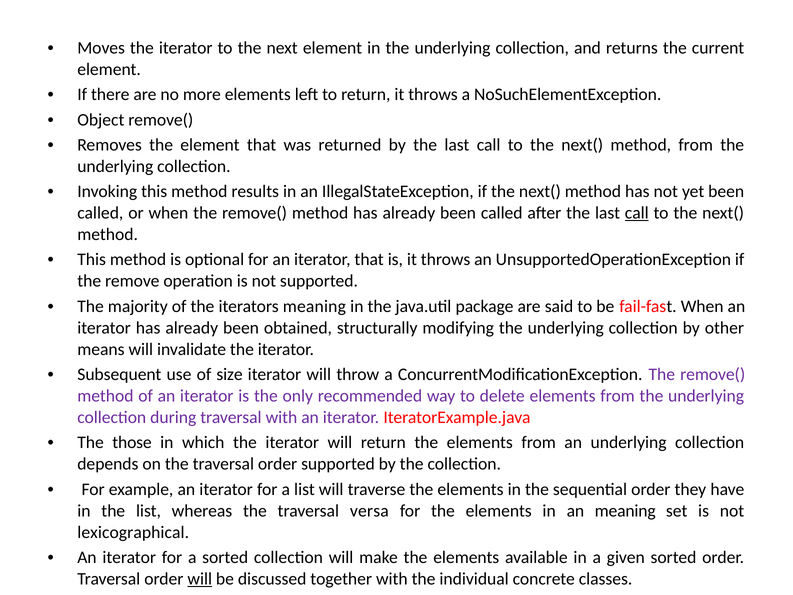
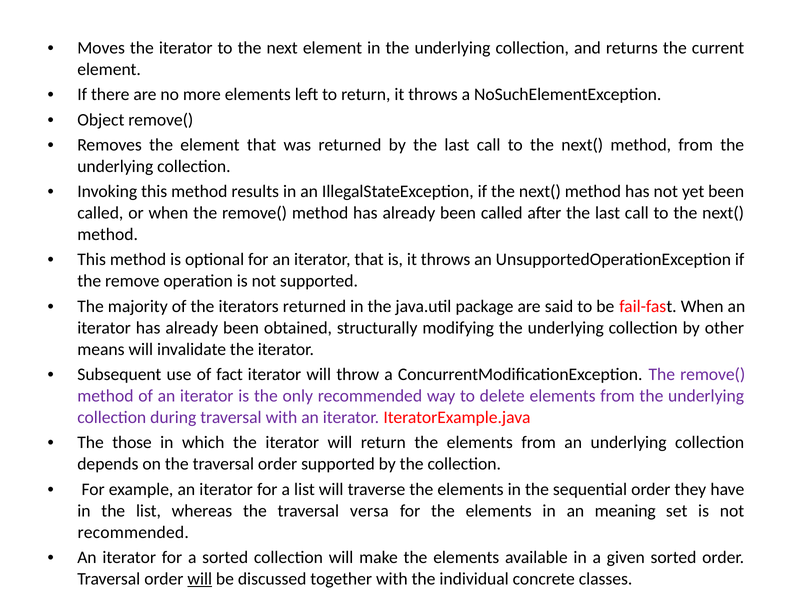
call at (637, 213) underline: present -> none
iterators meaning: meaning -> returned
size: size -> fact
lexicographical at (133, 532): lexicographical -> recommended
